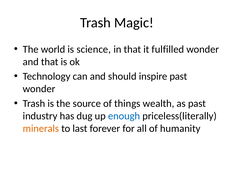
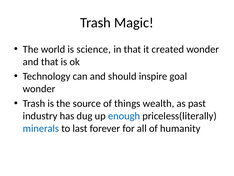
fulfilled: fulfilled -> created
inspire past: past -> goal
minerals colour: orange -> blue
